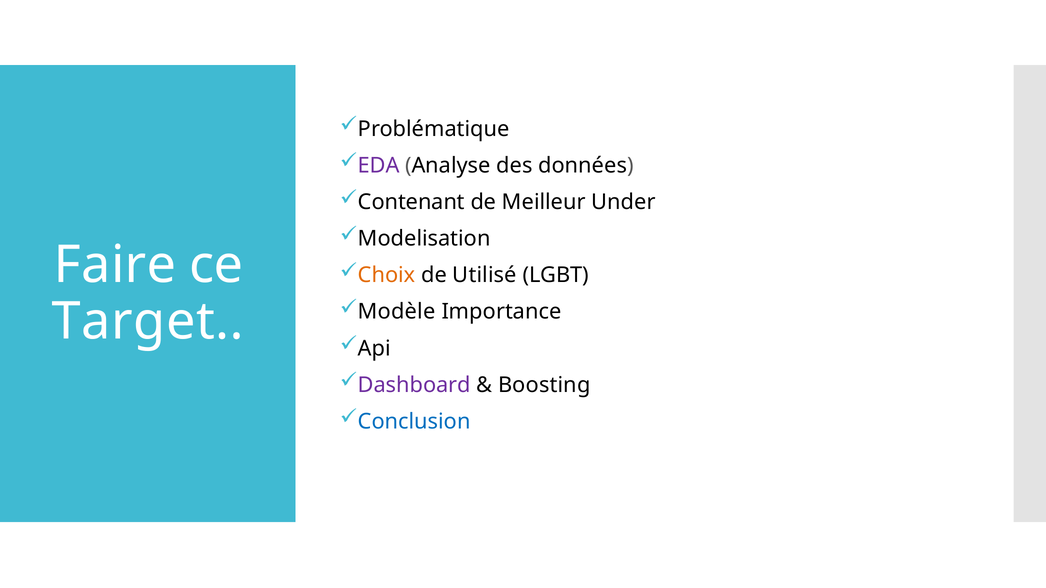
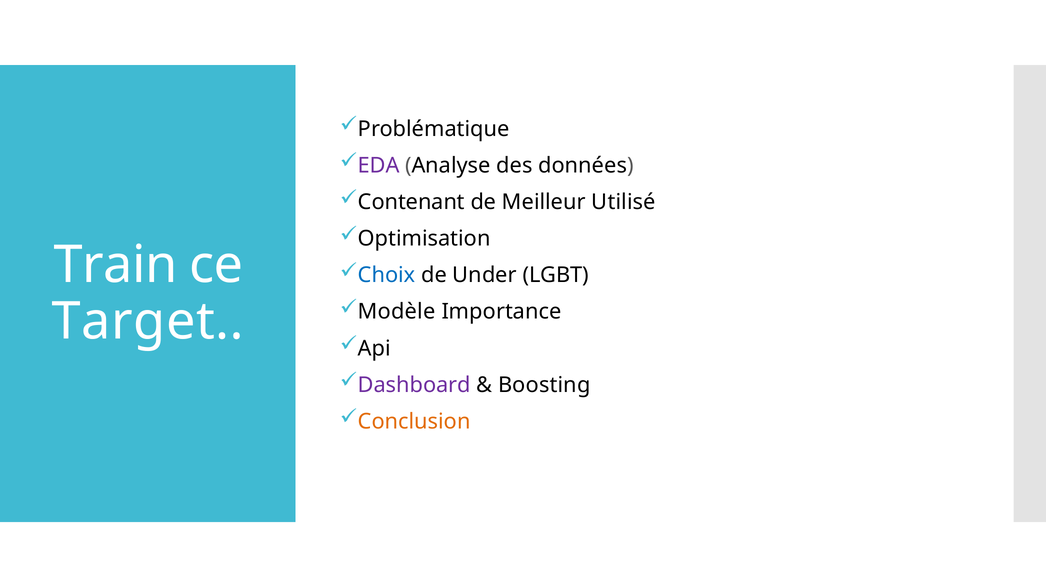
Under: Under -> Utilisé
Modelisation: Modelisation -> Optimisation
Faire: Faire -> Train
Choix colour: orange -> blue
Utilisé: Utilisé -> Under
Conclusion colour: blue -> orange
